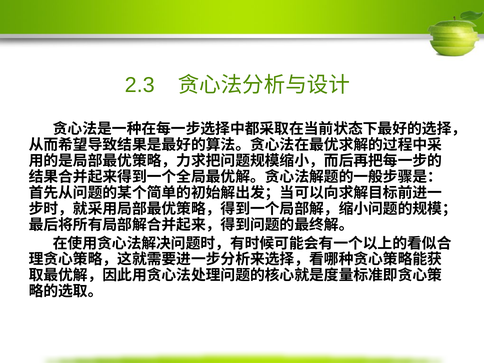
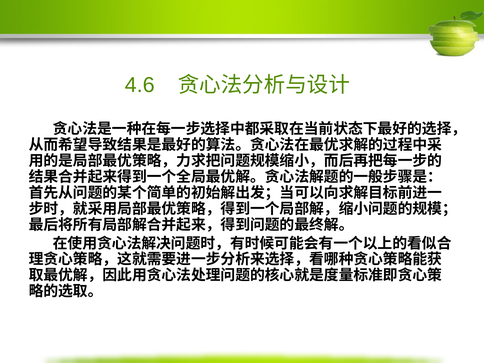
2.3: 2.3 -> 4.6
